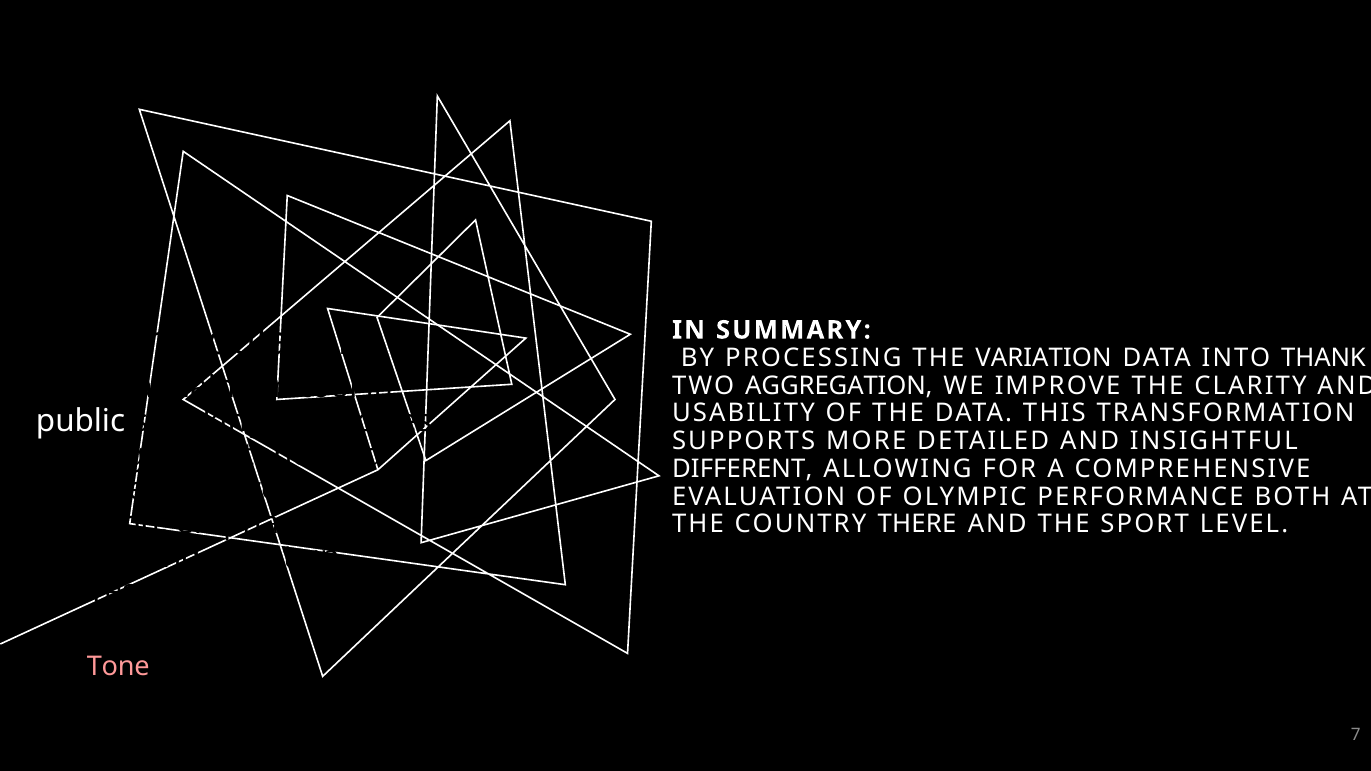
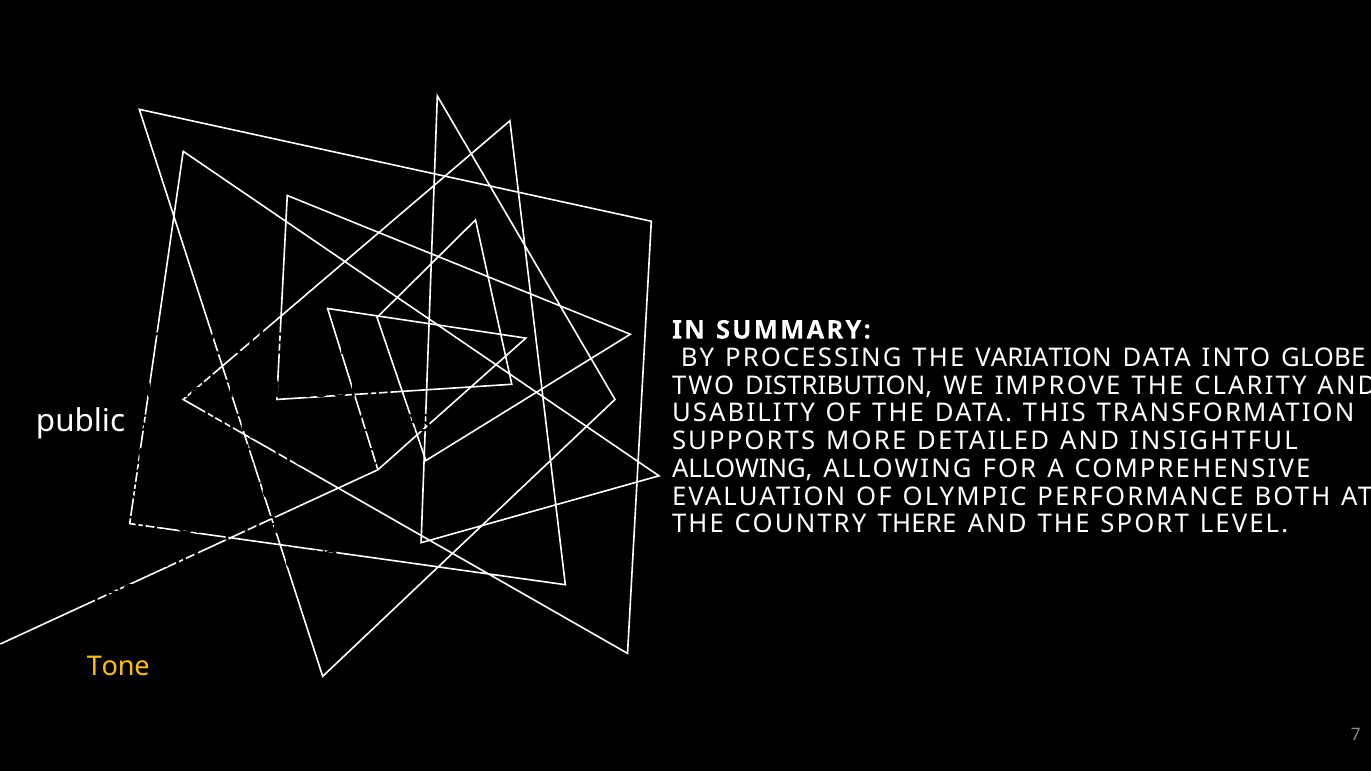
THANK: THANK -> GLOBE
AGGREGATION: AGGREGATION -> DISTRIBUTION
DIFFERENT at (742, 469): DIFFERENT -> ALLOWING
Tone at (118, 666) colour: pink -> yellow
